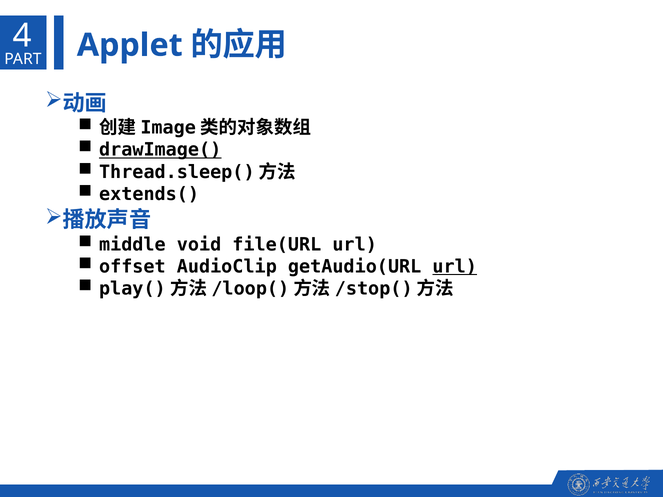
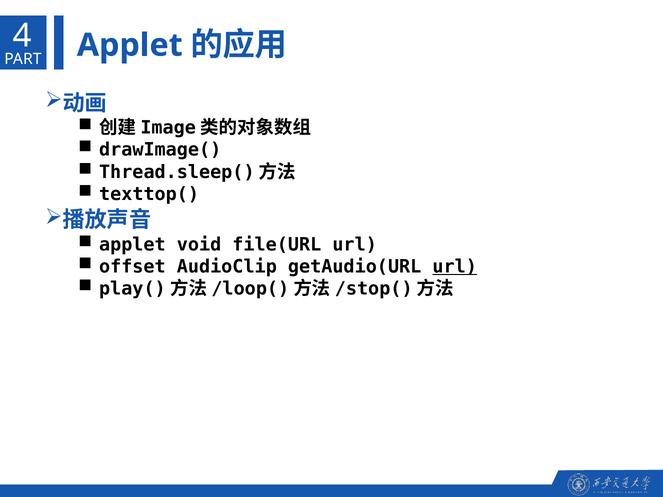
drawImage( underline: present -> none
extends(: extends( -> texttop(
middle at (132, 245): middle -> applet
